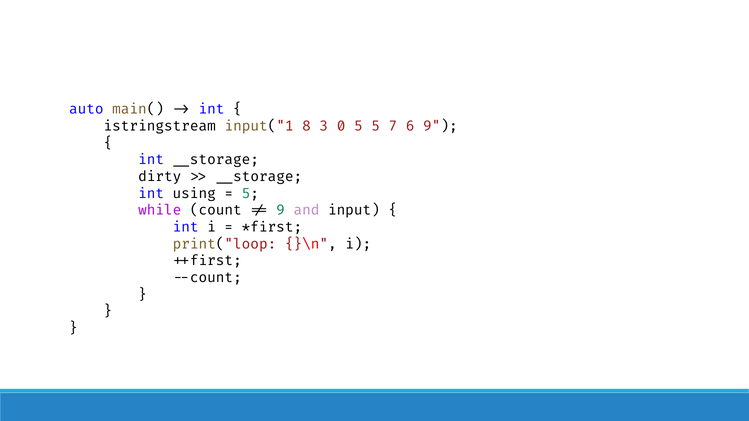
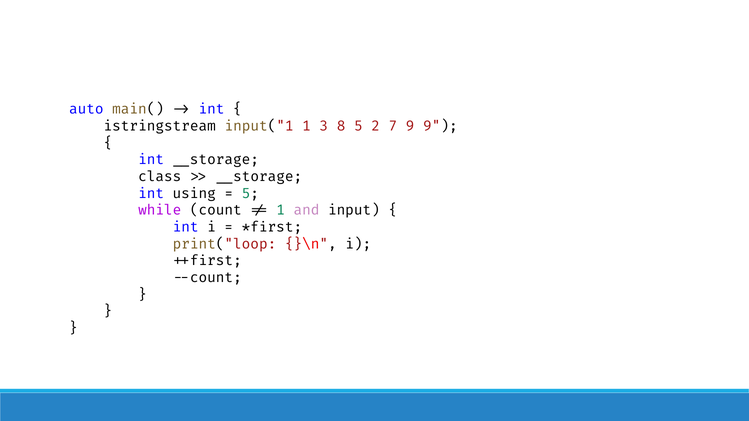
input("1 8: 8 -> 1
0: 0 -> 8
5 5: 5 -> 2
7 6: 6 -> 9
dirty: dirty -> class
9 at (281, 210): 9 -> 1
